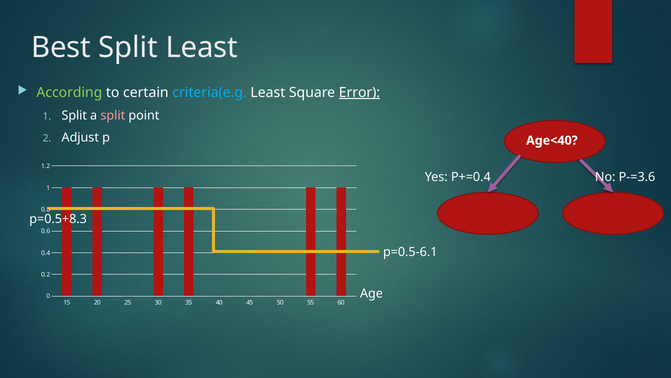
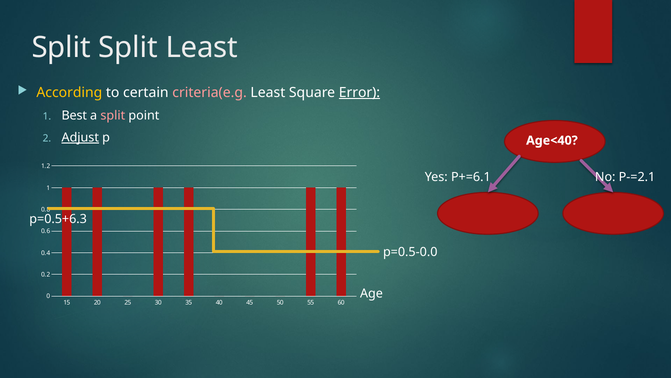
Best at (61, 48): Best -> Split
According colour: light green -> yellow
criteria(e.g colour: light blue -> pink
Split at (74, 115): Split -> Best
Adjust underline: none -> present
P+=0.4: P+=0.4 -> P+=6.1
P-=3.6: P-=3.6 -> P-=2.1
p=0.5+8.3: p=0.5+8.3 -> p=0.5+6.3
p=0.5-6.1: p=0.5-6.1 -> p=0.5-0.0
